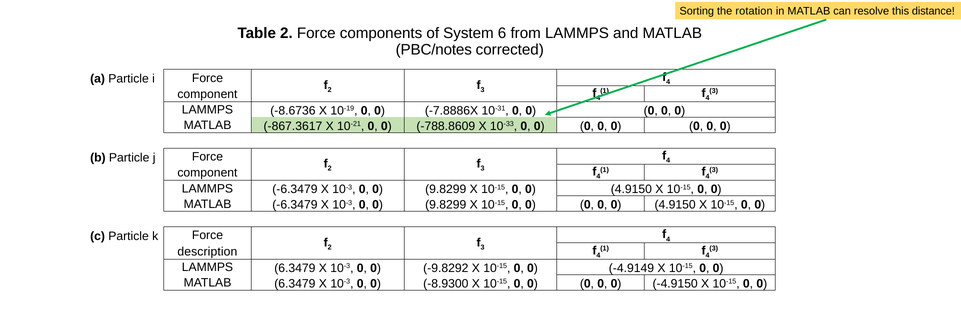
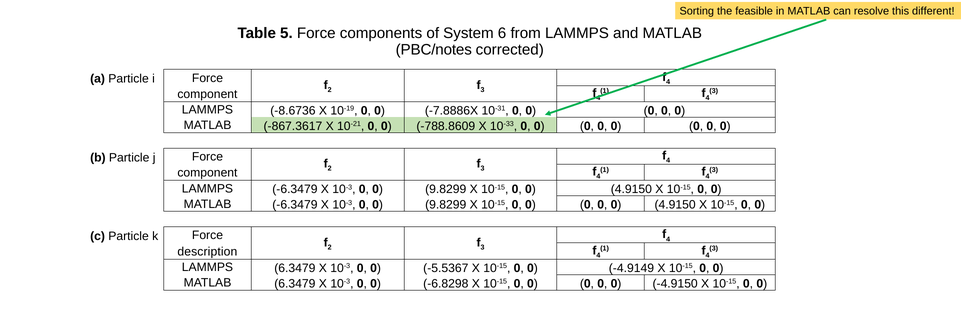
rotation: rotation -> feasible
distance: distance -> different
Table 2: 2 -> 5
-9.8292: -9.8292 -> -5.5367
-8.9300: -8.9300 -> -6.8298
